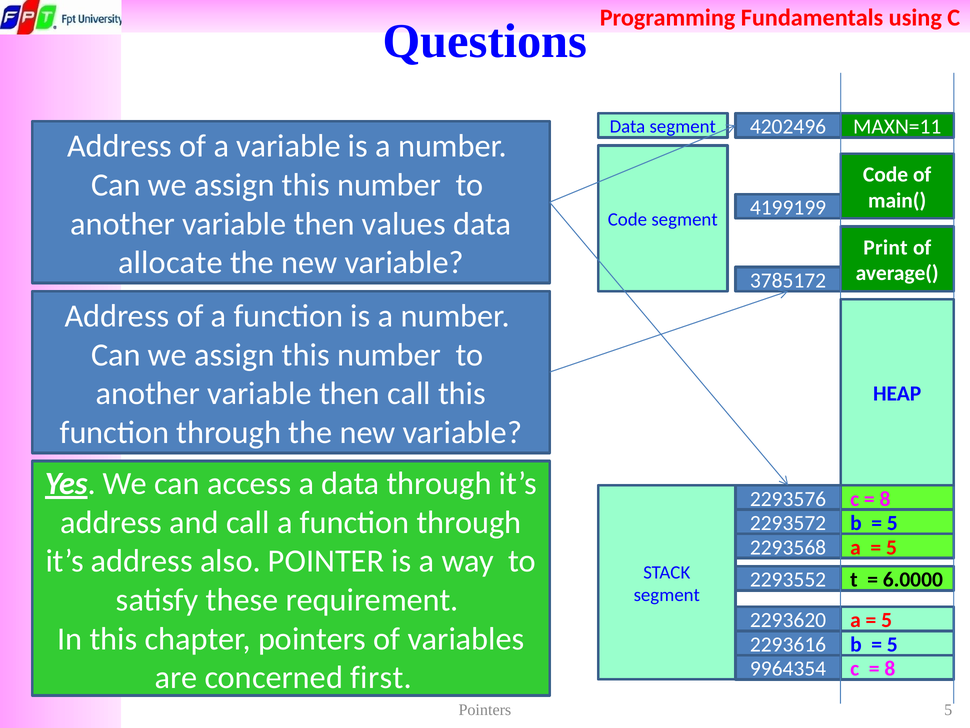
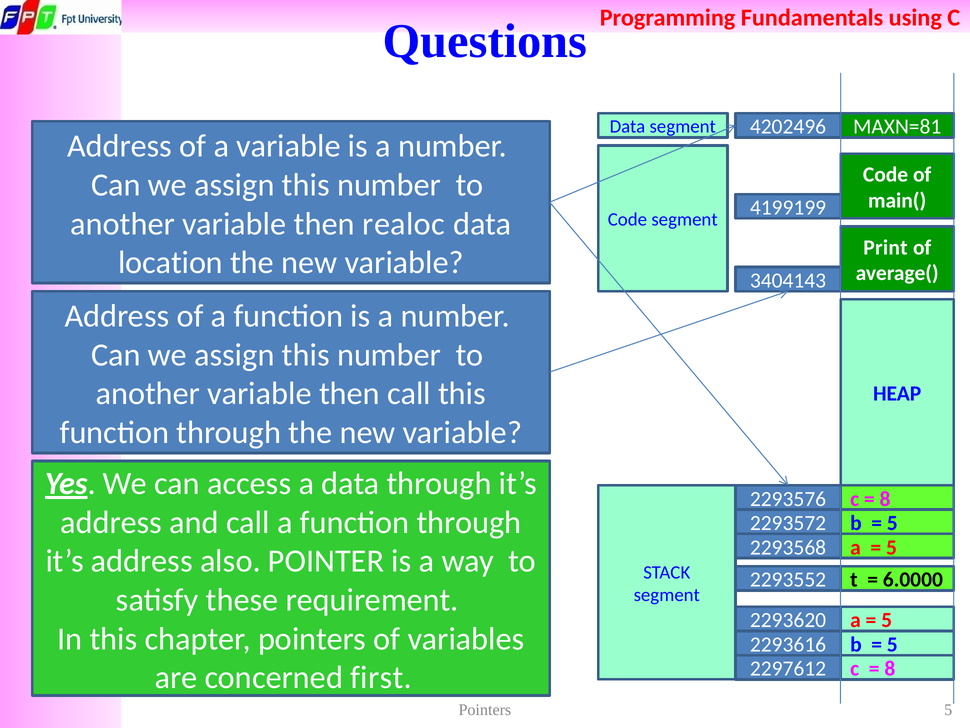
MAXN=11: MAXN=11 -> MAXN=81
values: values -> realoc
allocate: allocate -> location
3785172: 3785172 -> 3404143
9964354: 9964354 -> 2297612
